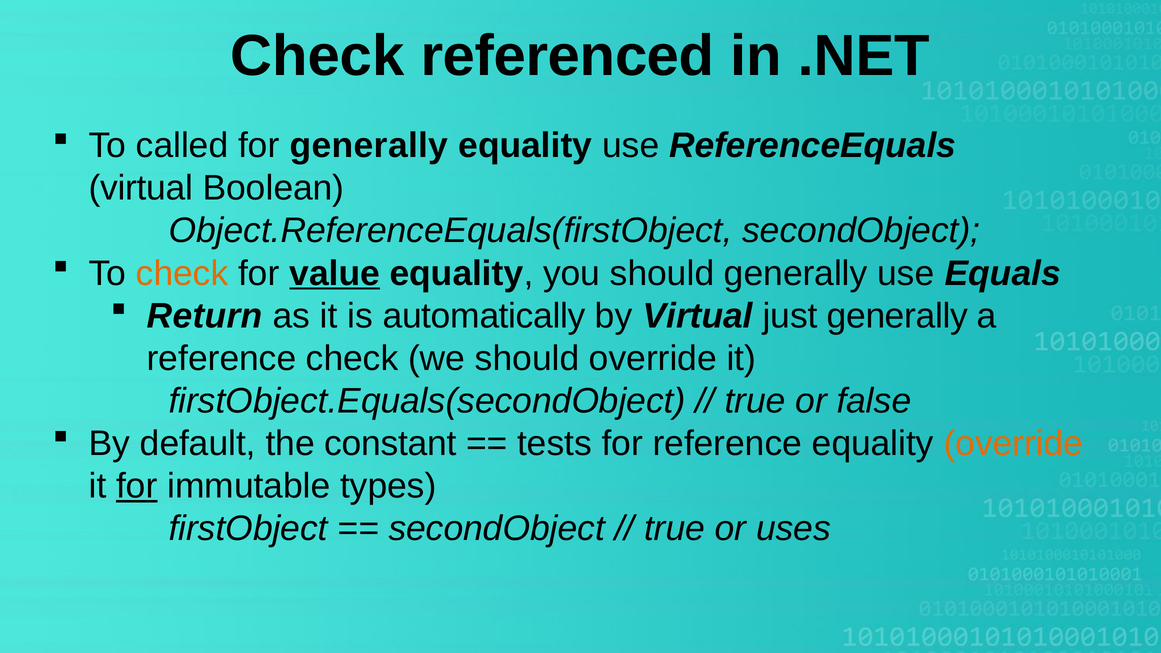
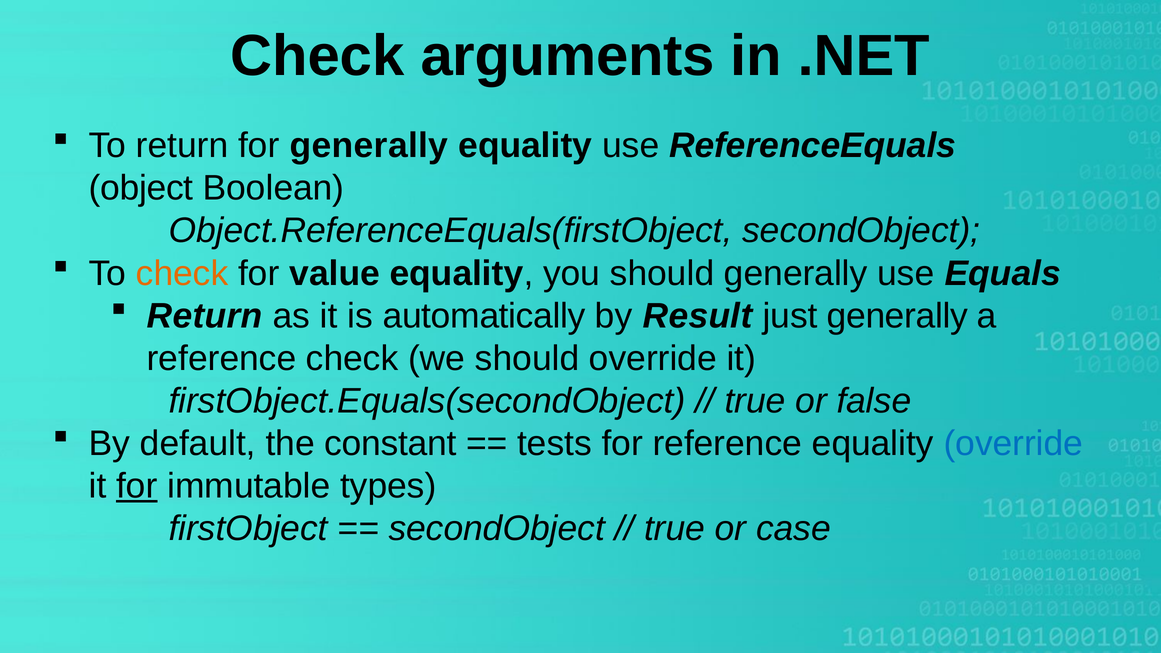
referenced: referenced -> arguments
To called: called -> return
virtual at (141, 188): virtual -> object
value underline: present -> none
by Virtual: Virtual -> Result
override at (1013, 444) colour: orange -> blue
uses: uses -> case
